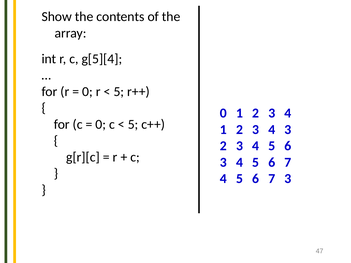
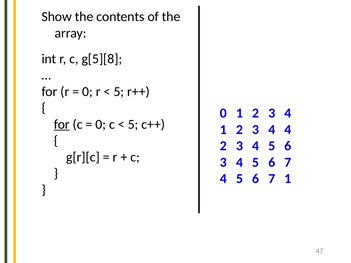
g[5][4: g[5][4 -> g[5][8
for at (62, 124) underline: none -> present
4 3: 3 -> 4
7 3: 3 -> 1
